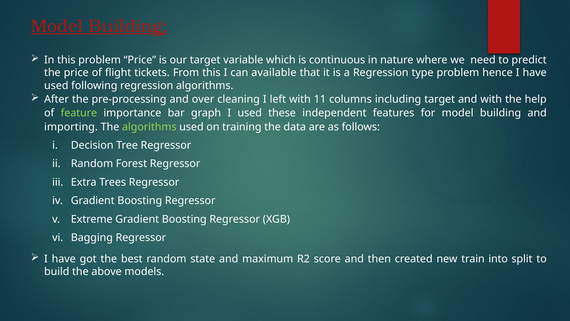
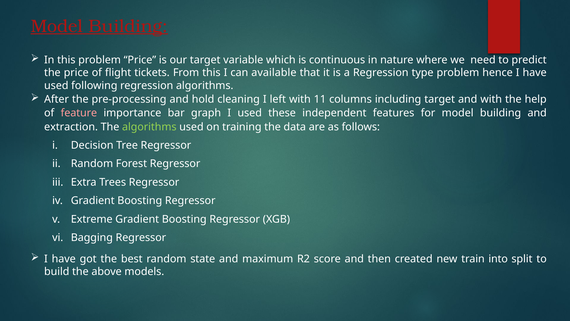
over: over -> hold
feature colour: light green -> pink
importing: importing -> extraction
